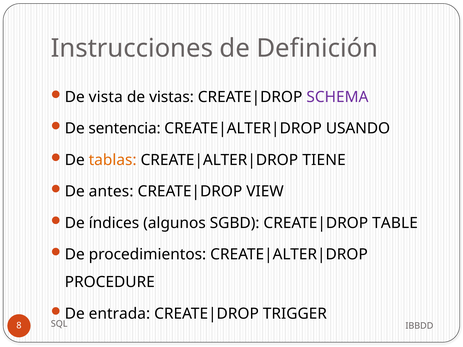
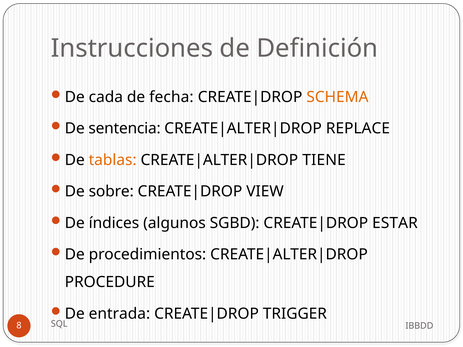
vista: vista -> cada
vistas: vistas -> fecha
SCHEMA colour: purple -> orange
USANDO: USANDO -> REPLACE
antes: antes -> sobre
TABLE: TABLE -> ESTAR
